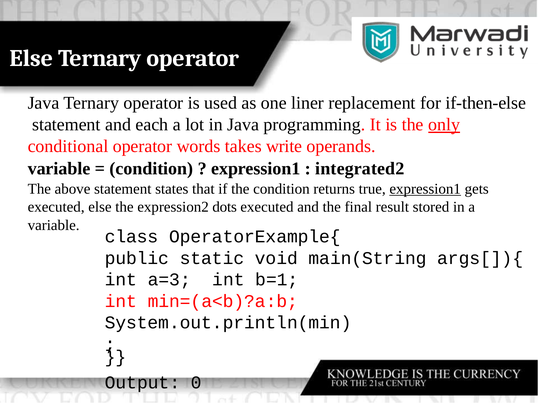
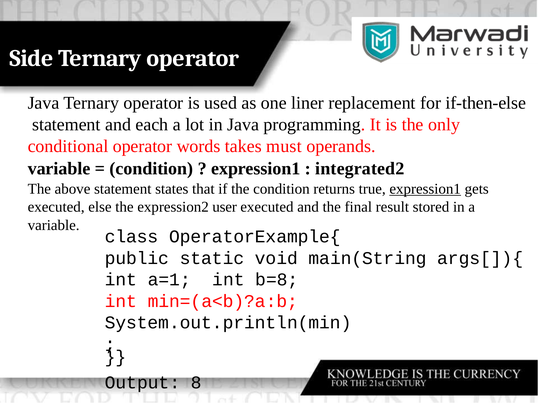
Else at (31, 58): Else -> Side
only underline: present -> none
write: write -> must
dots: dots -> user
a=3: a=3 -> a=1
b=1: b=1 -> b=8
0: 0 -> 8
